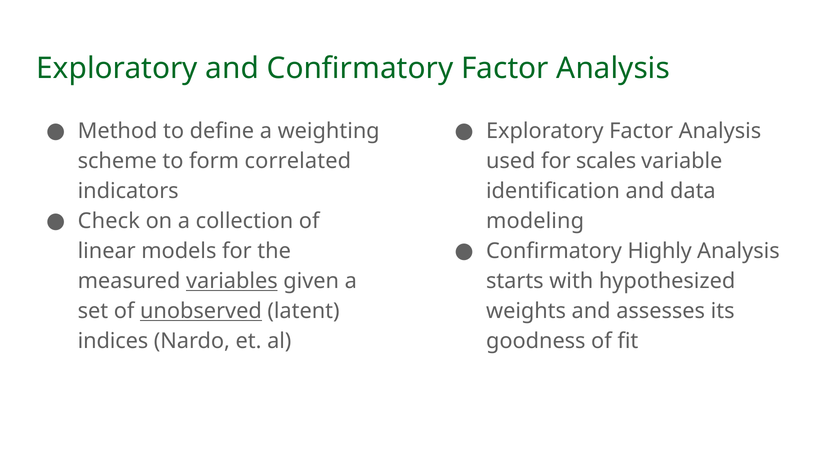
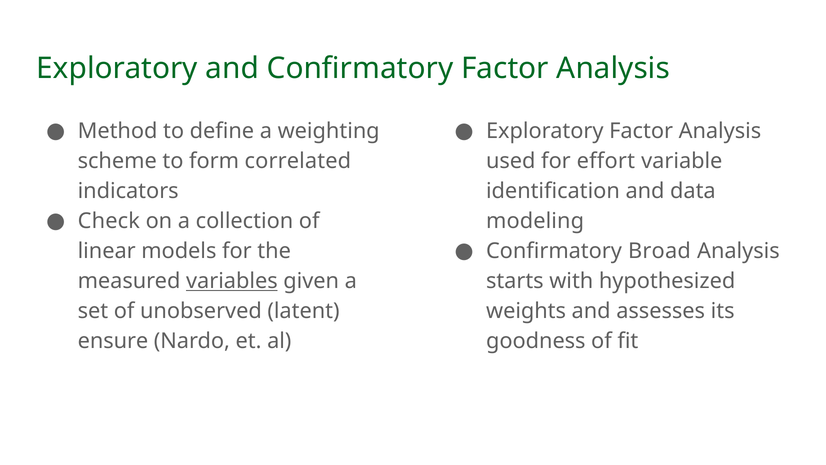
scales: scales -> effort
Highly: Highly -> Broad
unobserved underline: present -> none
indices: indices -> ensure
